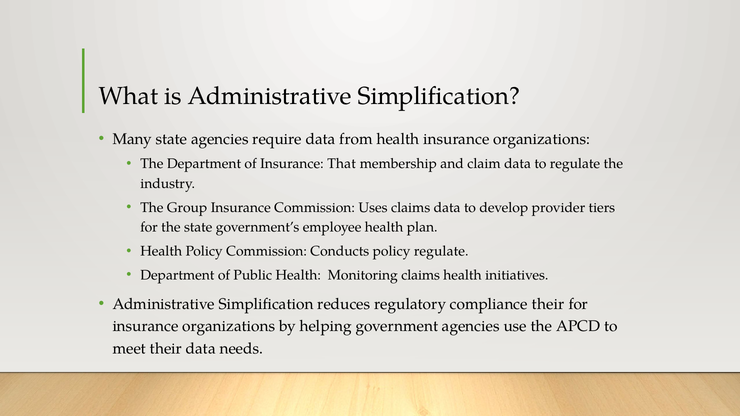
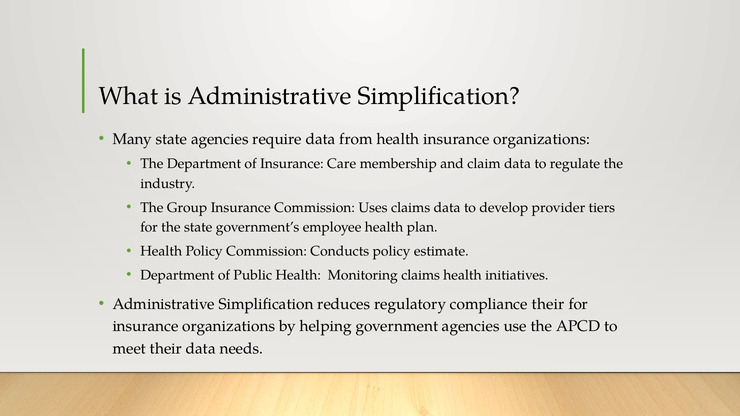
That: That -> Care
policy regulate: regulate -> estimate
